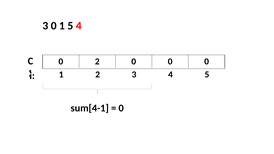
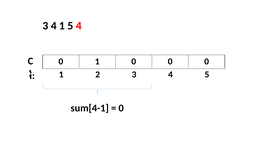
0 at (54, 26): 0 -> 4
2 at (97, 62): 2 -> 1
